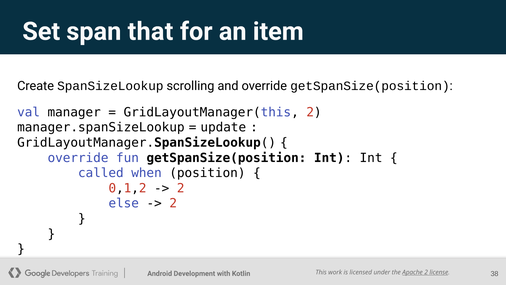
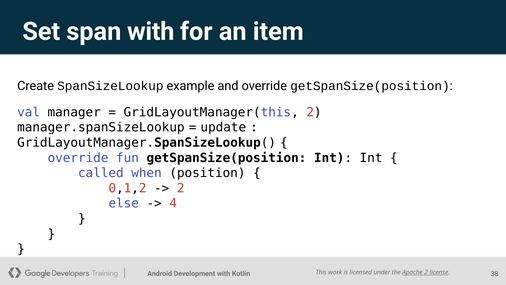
span that: that -> with
scrolling: scrolling -> example
2 at (173, 203): 2 -> 4
